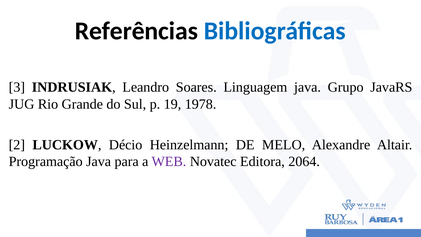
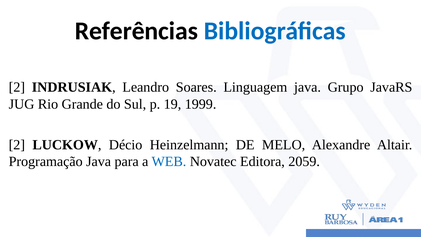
3 at (17, 87): 3 -> 2
1978: 1978 -> 1999
WEB colour: purple -> blue
2064: 2064 -> 2059
